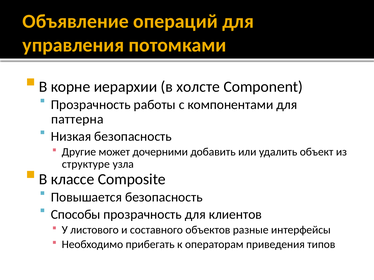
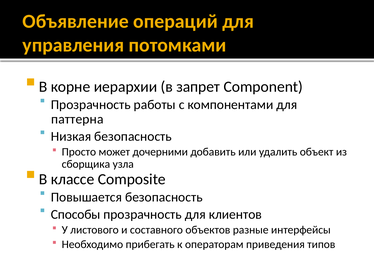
холсте: холсте -> запрет
Другие: Другие -> Просто
структуре: структуре -> сборщика
